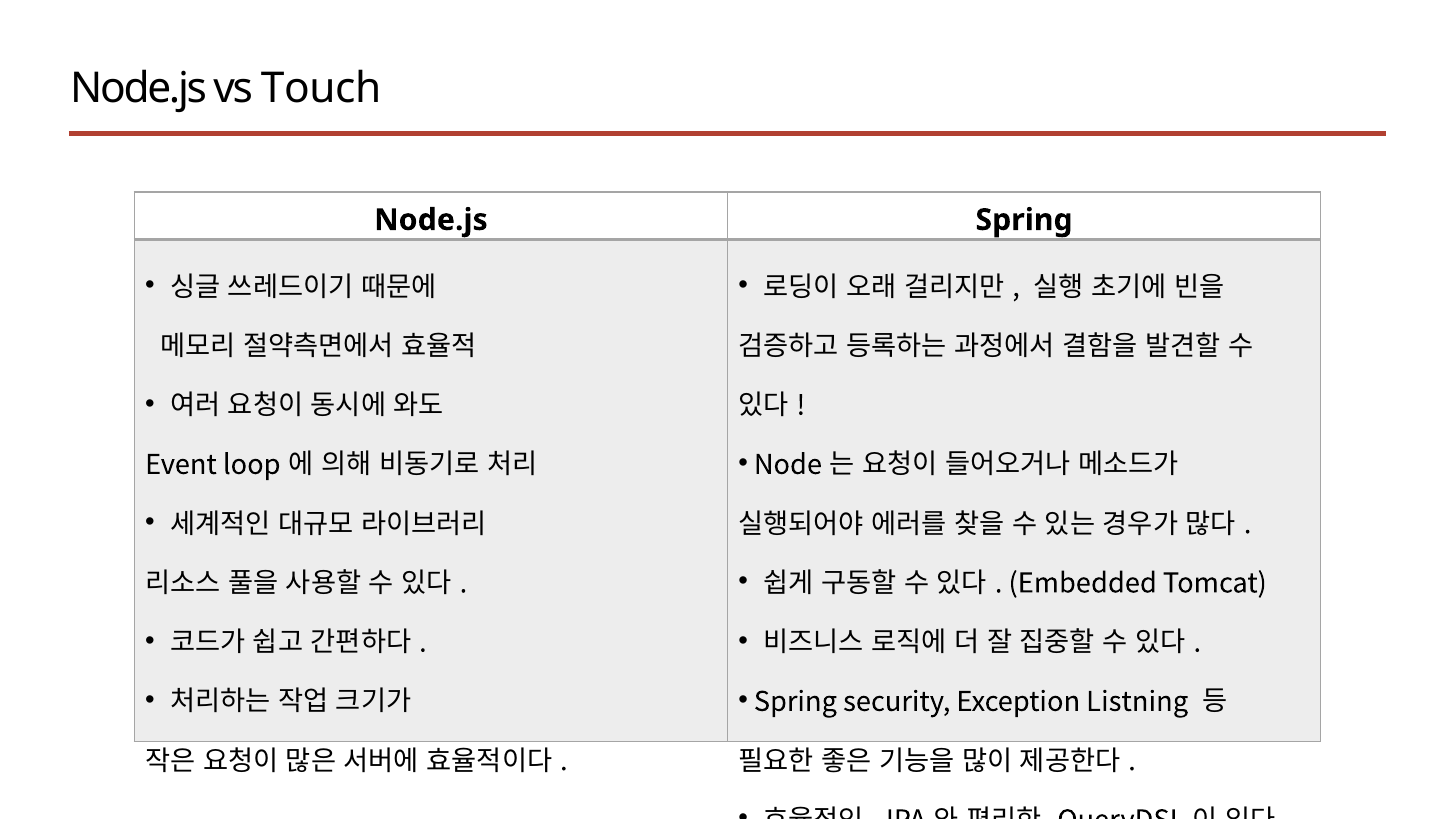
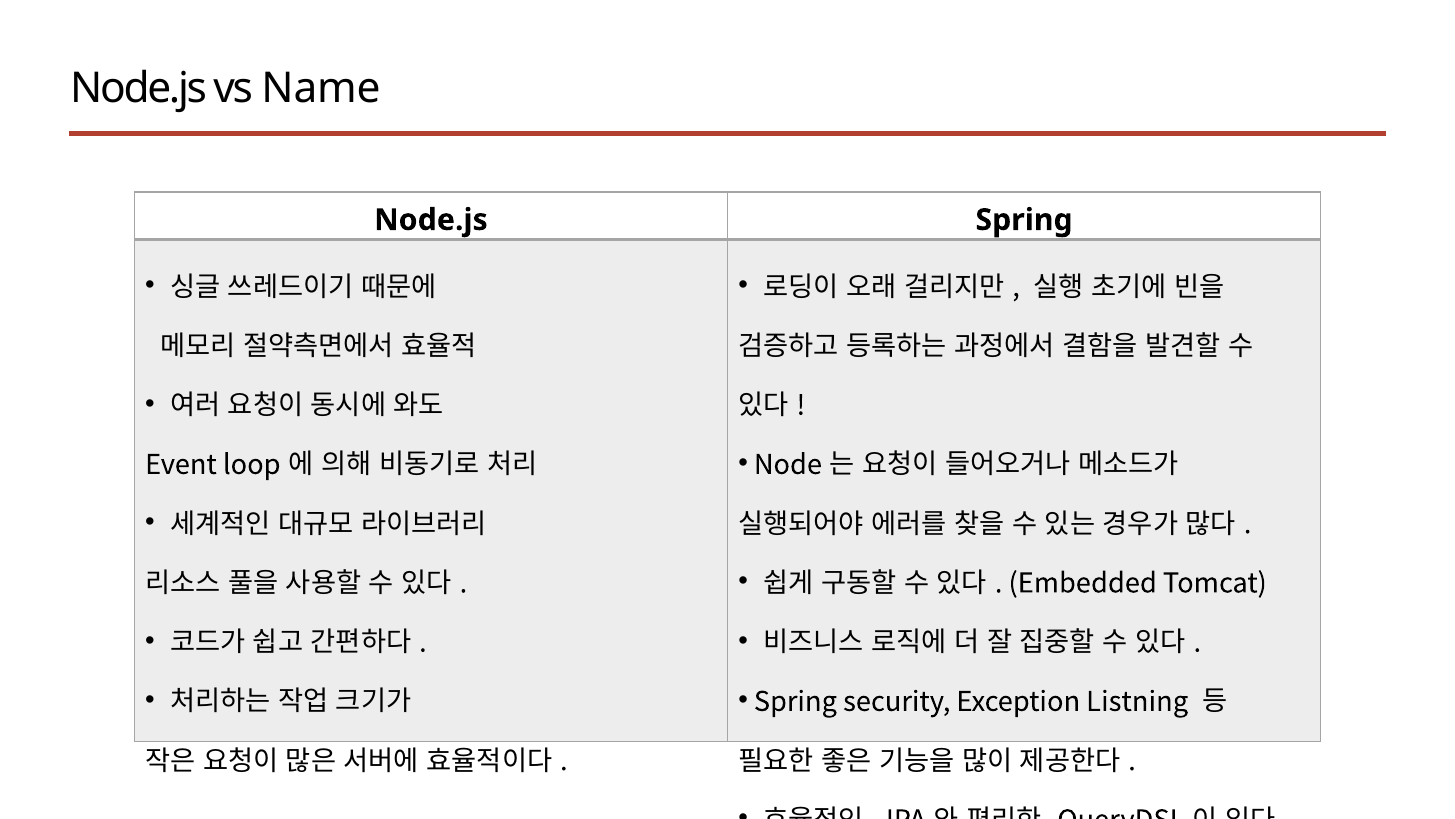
Touch: Touch -> Name
